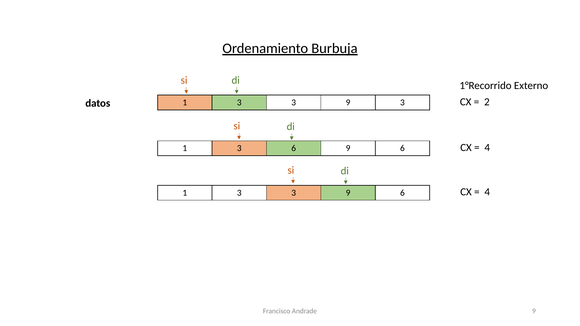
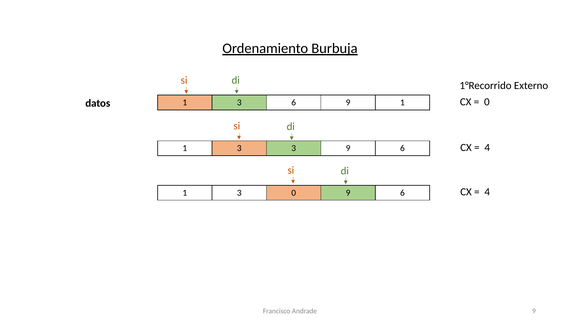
2 at (487, 102): 2 -> 0
3 at (294, 103): 3 -> 6
3 at (402, 103): 3 -> 1
3 6: 6 -> 3
3 at (294, 193): 3 -> 0
